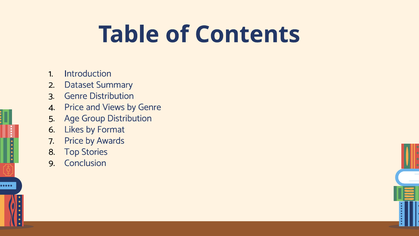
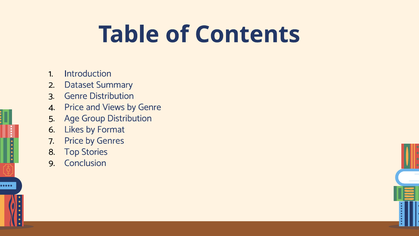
Awards: Awards -> Genres
